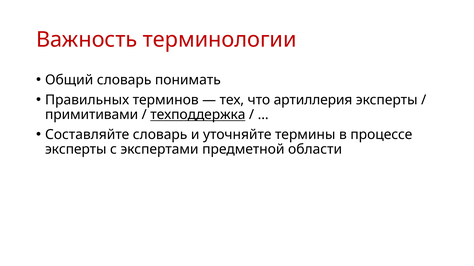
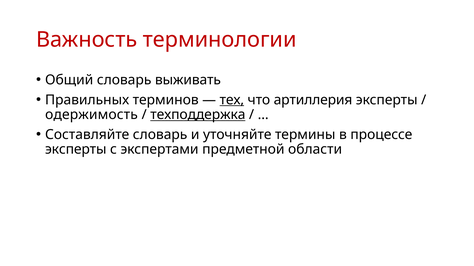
понимать: понимать -> выживать
тех underline: none -> present
примитивами: примитивами -> одержимость
